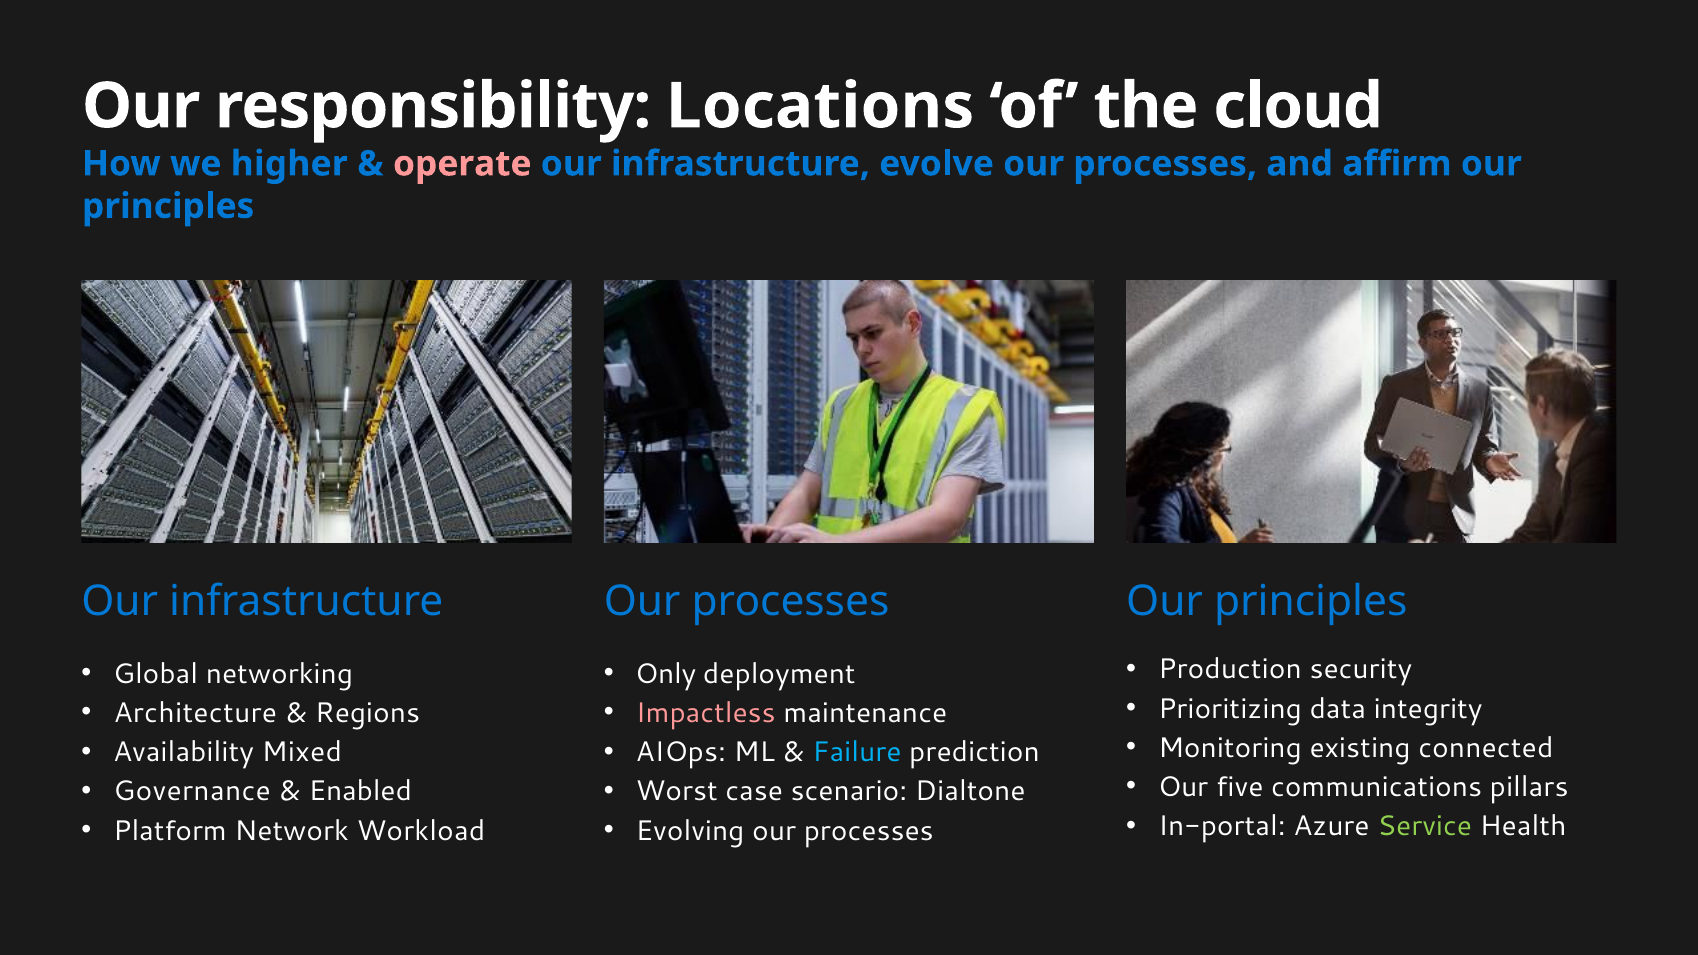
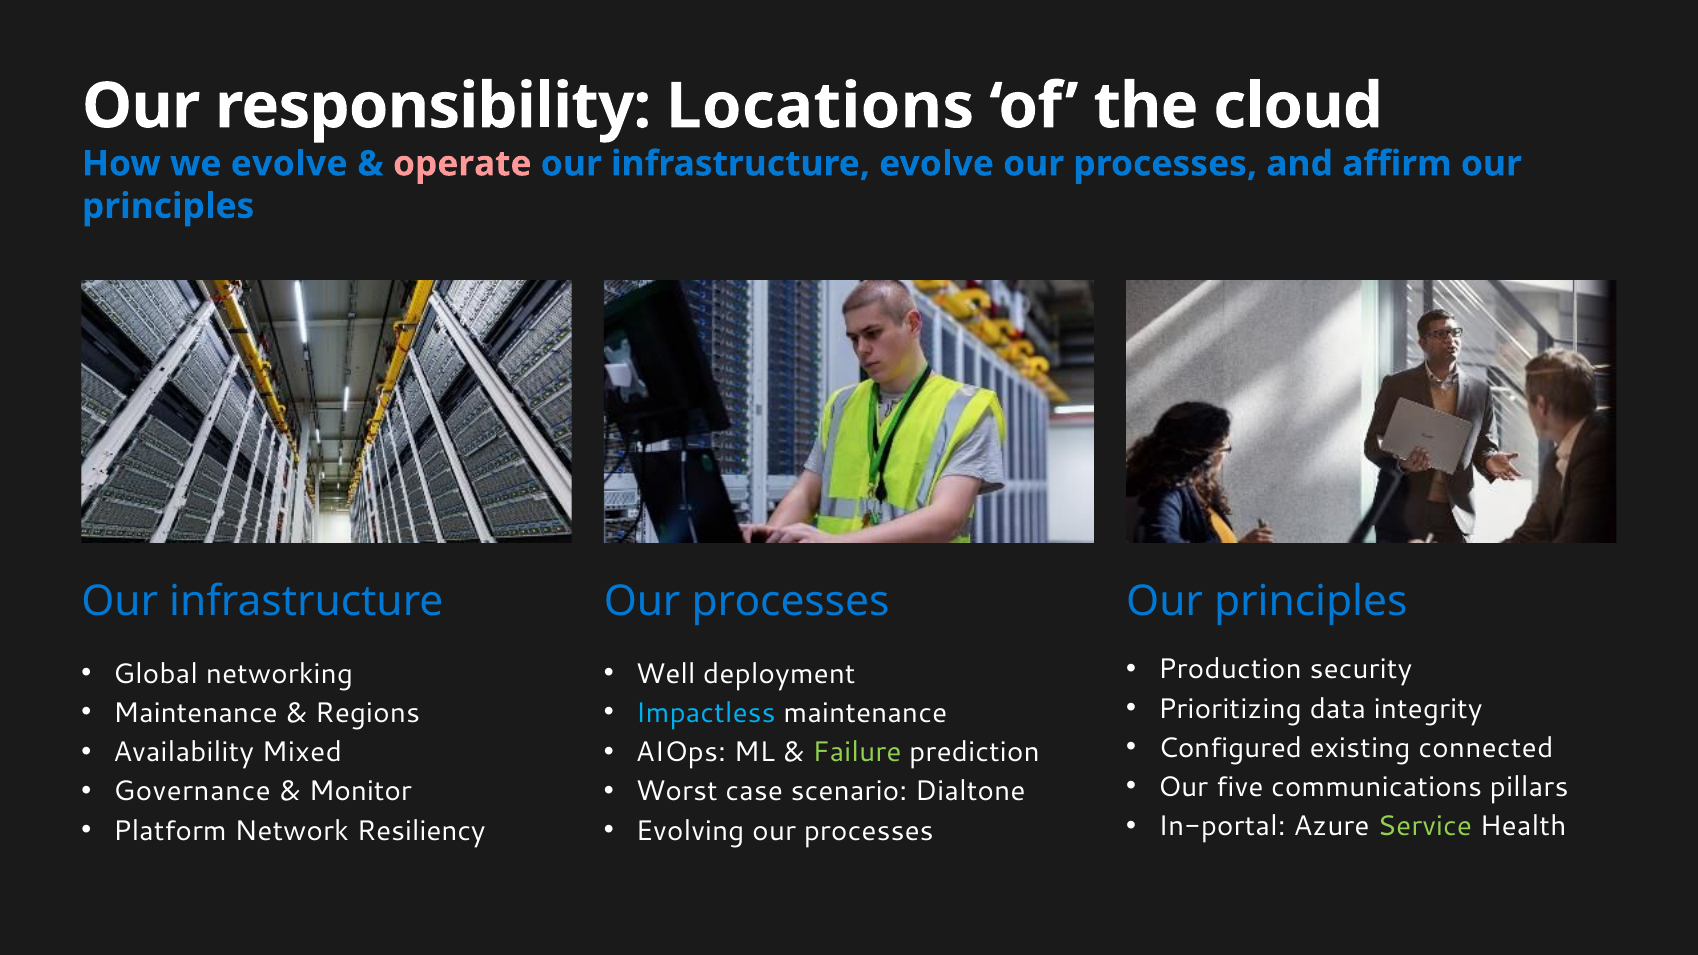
we higher: higher -> evolve
Only: Only -> Well
Architecture at (195, 713): Architecture -> Maintenance
Impactless colour: pink -> light blue
Monitoring: Monitoring -> Configured
Failure colour: light blue -> light green
Enabled: Enabled -> Monitor
Workload: Workload -> Resiliency
